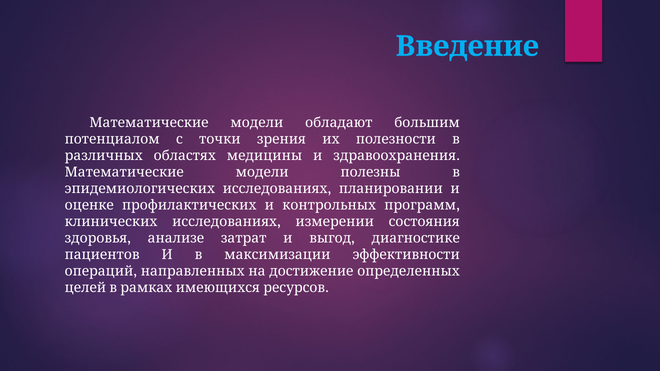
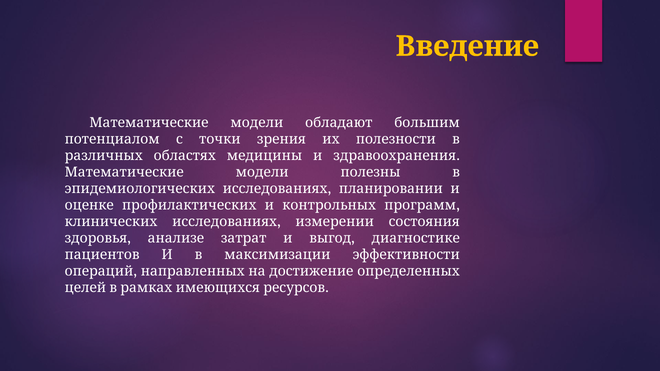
Введение colour: light blue -> yellow
